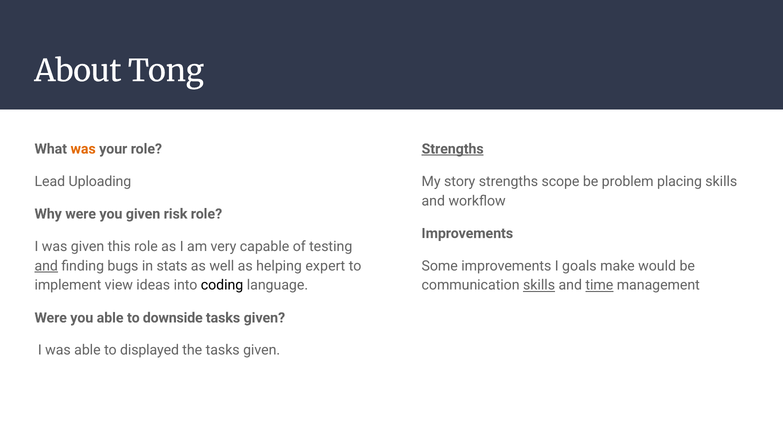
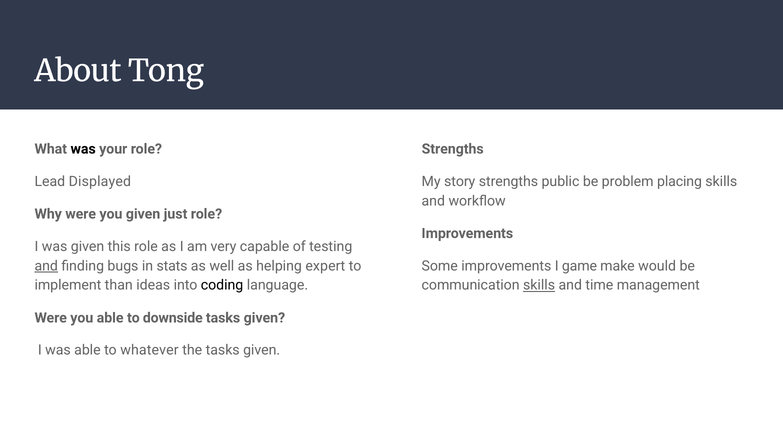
was at (83, 149) colour: orange -> black
Strengths at (453, 149) underline: present -> none
Uploading: Uploading -> Displayed
scope: scope -> public
risk: risk -> just
goals: goals -> game
view: view -> than
time underline: present -> none
displayed: displayed -> whatever
